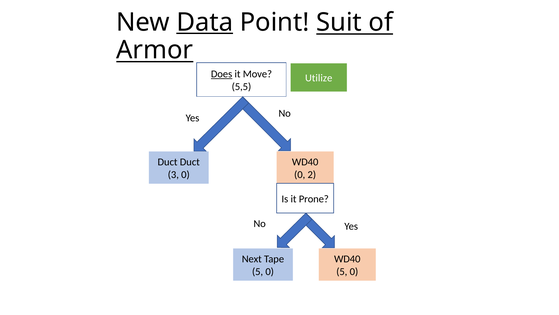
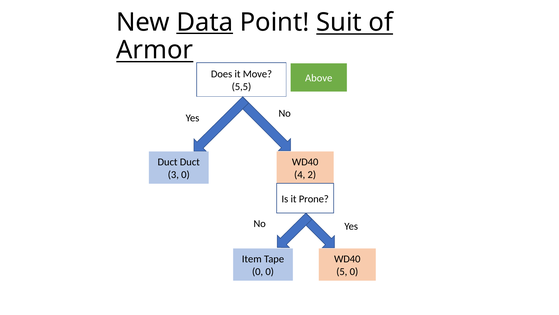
Does underline: present -> none
Utilize: Utilize -> Above
0 at (300, 174): 0 -> 4
Next: Next -> Item
5 at (258, 271): 5 -> 0
